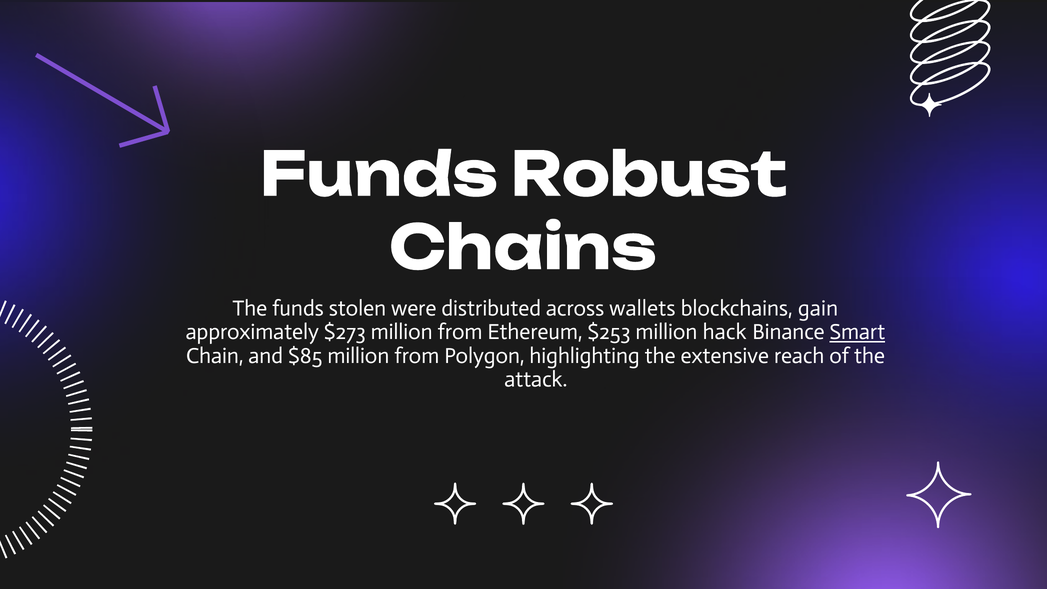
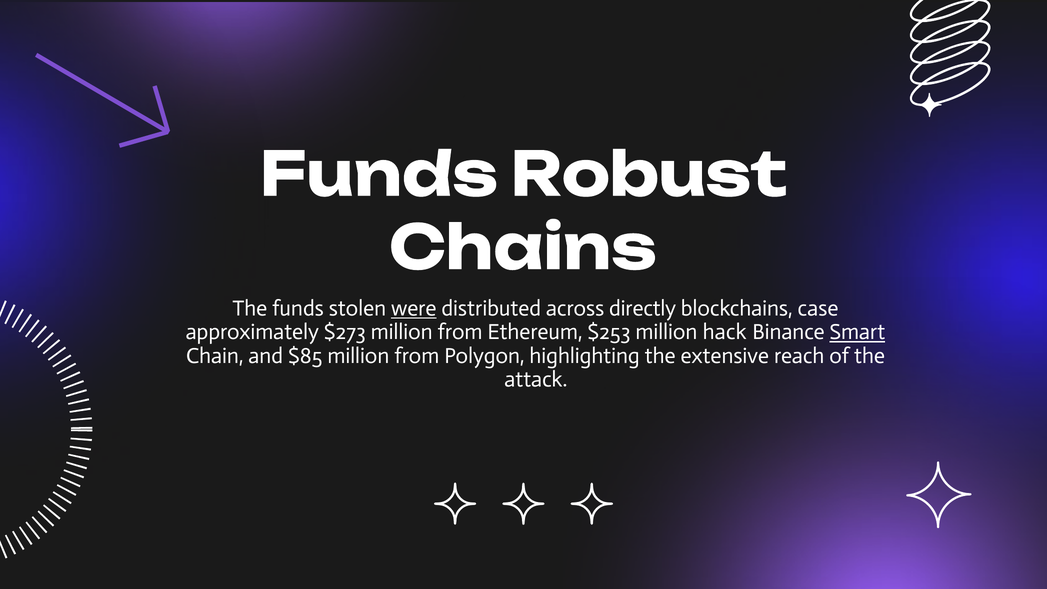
were underline: none -> present
wallets: wallets -> directly
gain: gain -> case
